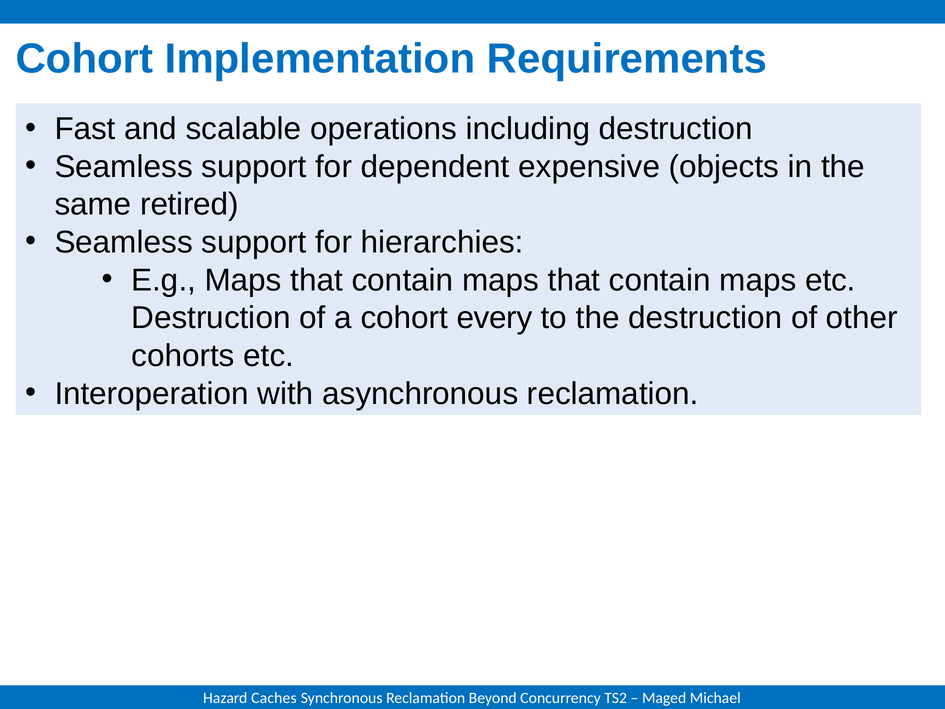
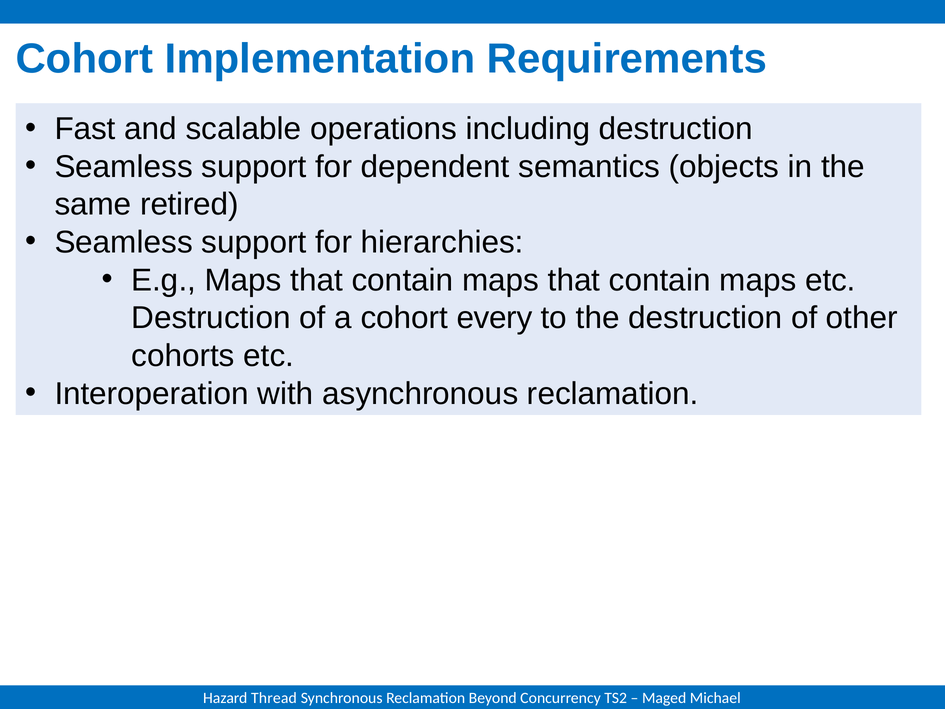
expensive: expensive -> semantics
Caches: Caches -> Thread
